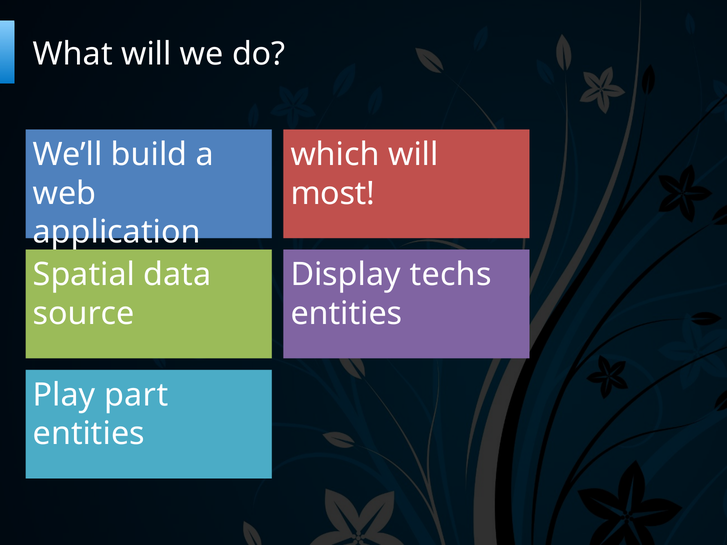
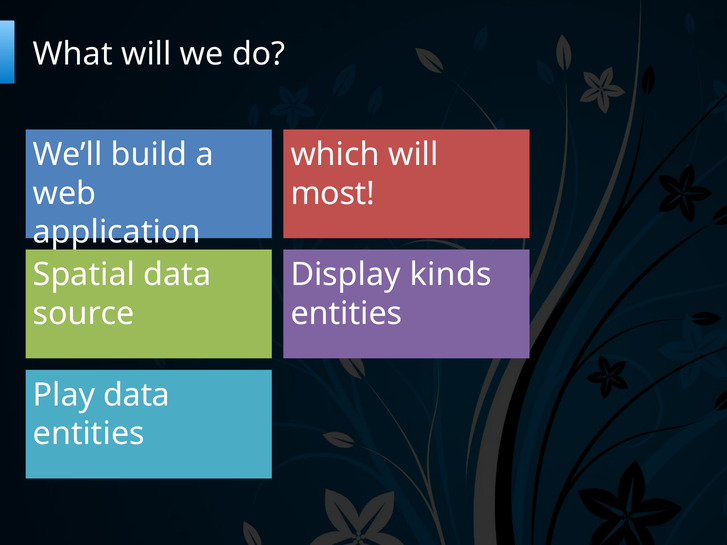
techs: techs -> kinds
Play part: part -> data
